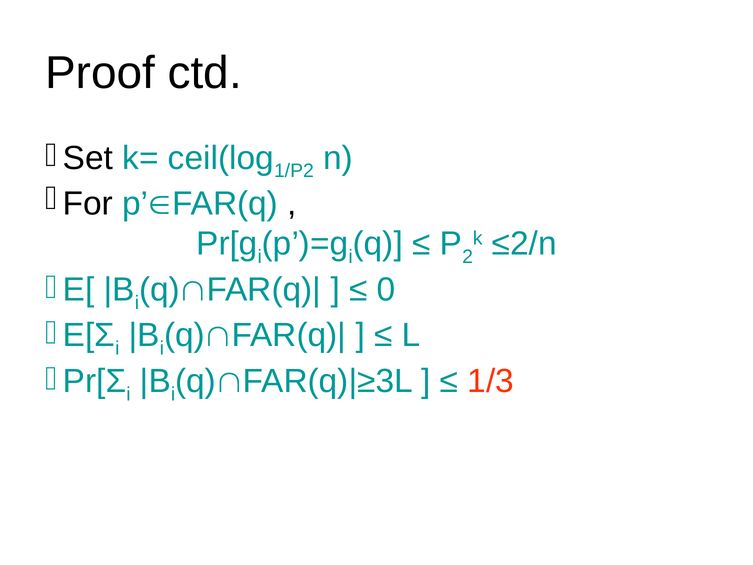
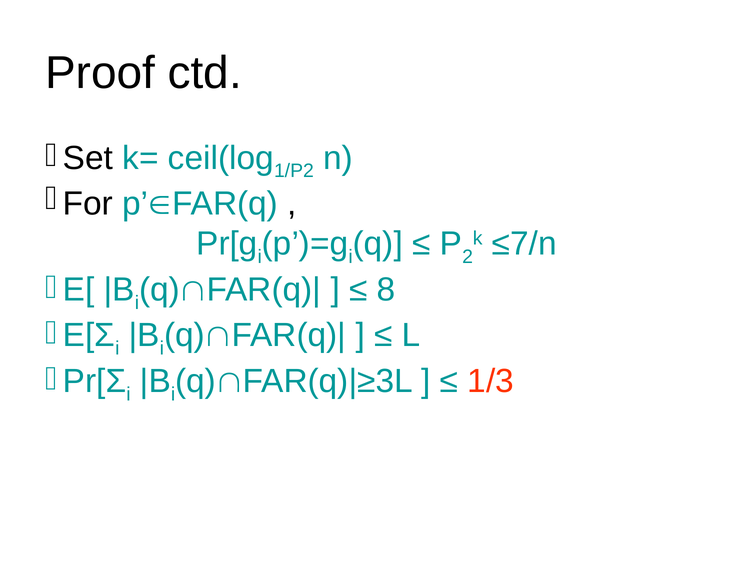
≤2/n: ≤2/n -> ≤7/n
0: 0 -> 8
